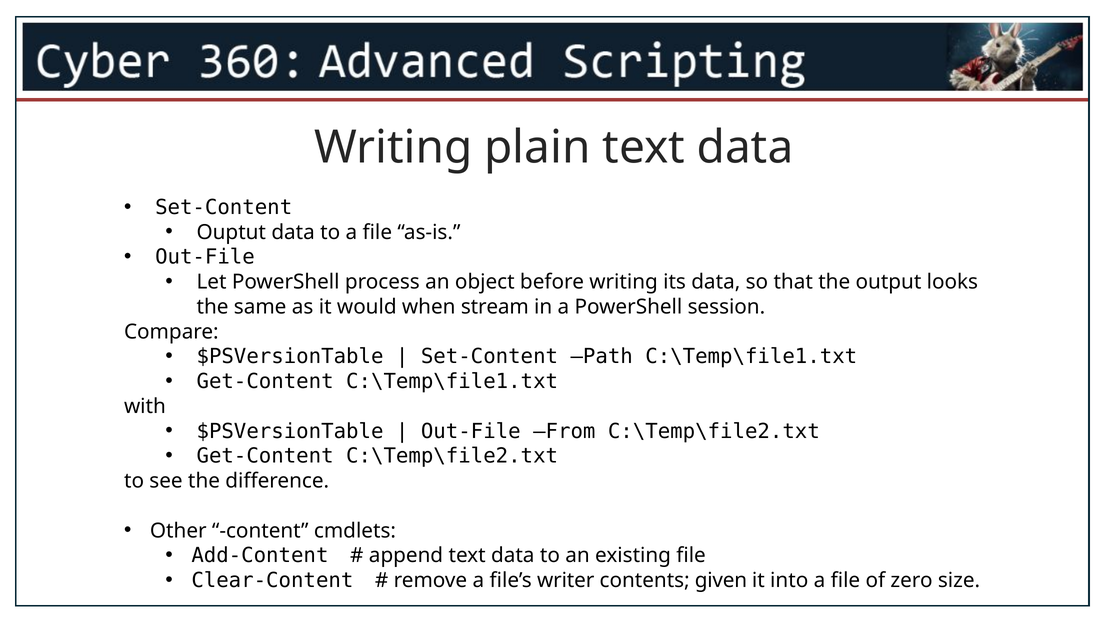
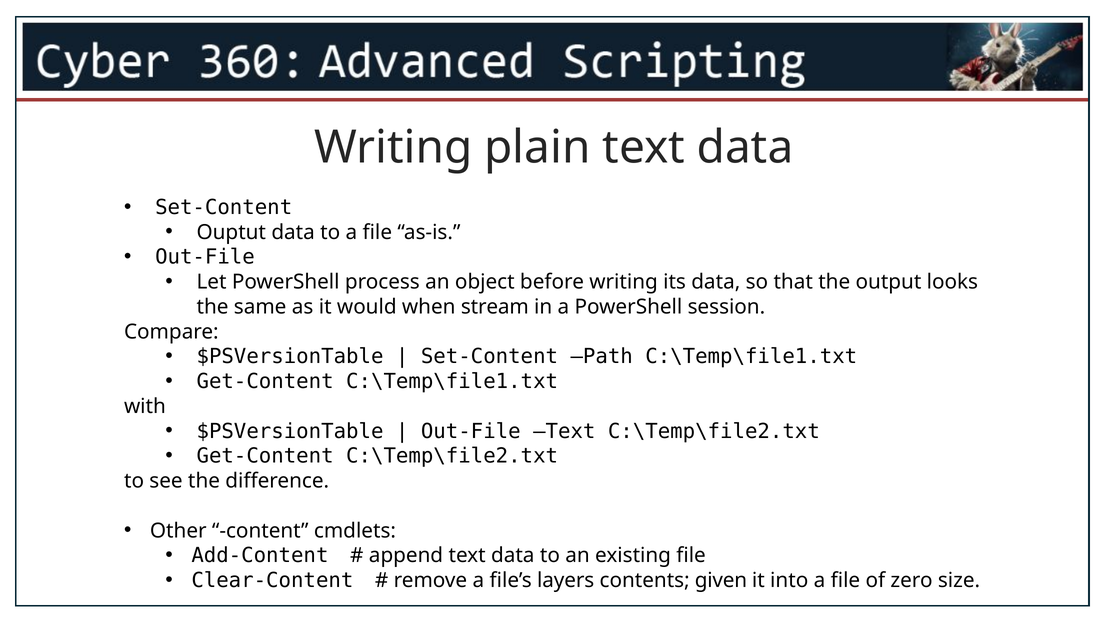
Out-File From: From -> Text
writer: writer -> layers
